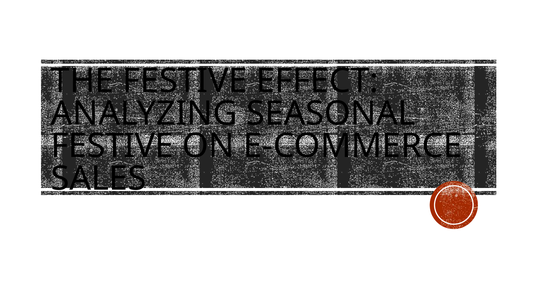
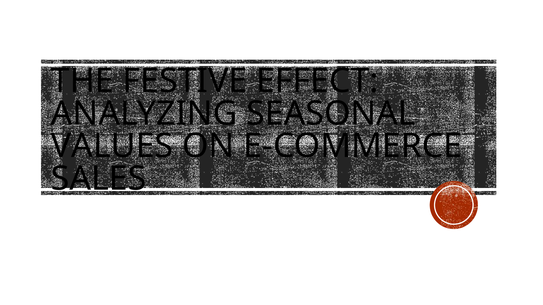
FESTIVE at (112, 146): FESTIVE -> VALUES
